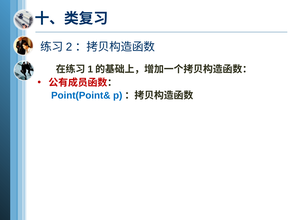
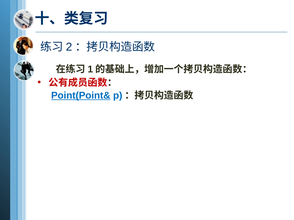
Point(Point& underline: none -> present
